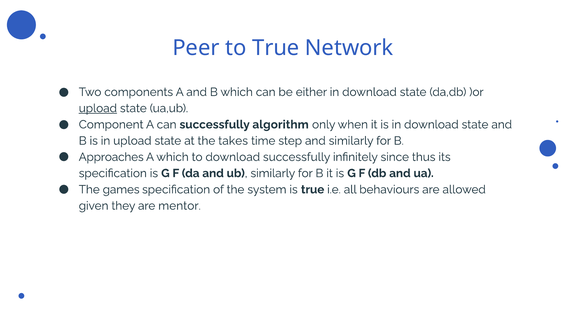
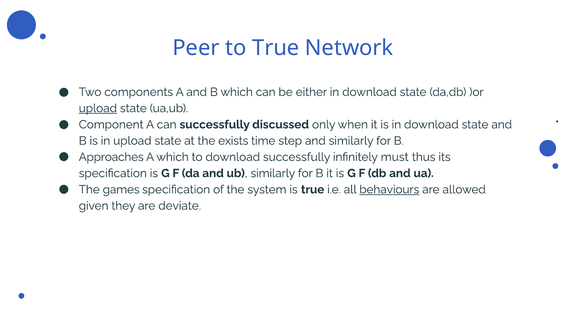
algorithm: algorithm -> discussed
takes: takes -> exists
since: since -> must
behaviours underline: none -> present
mentor: mentor -> deviate
